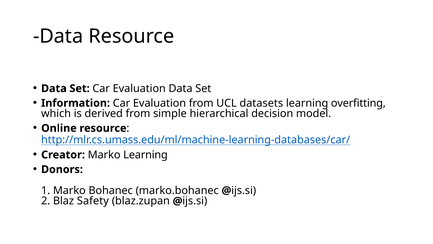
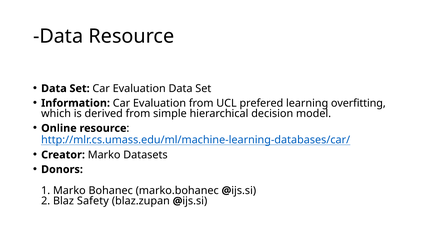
datasets: datasets -> prefered
Marko Learning: Learning -> Datasets
